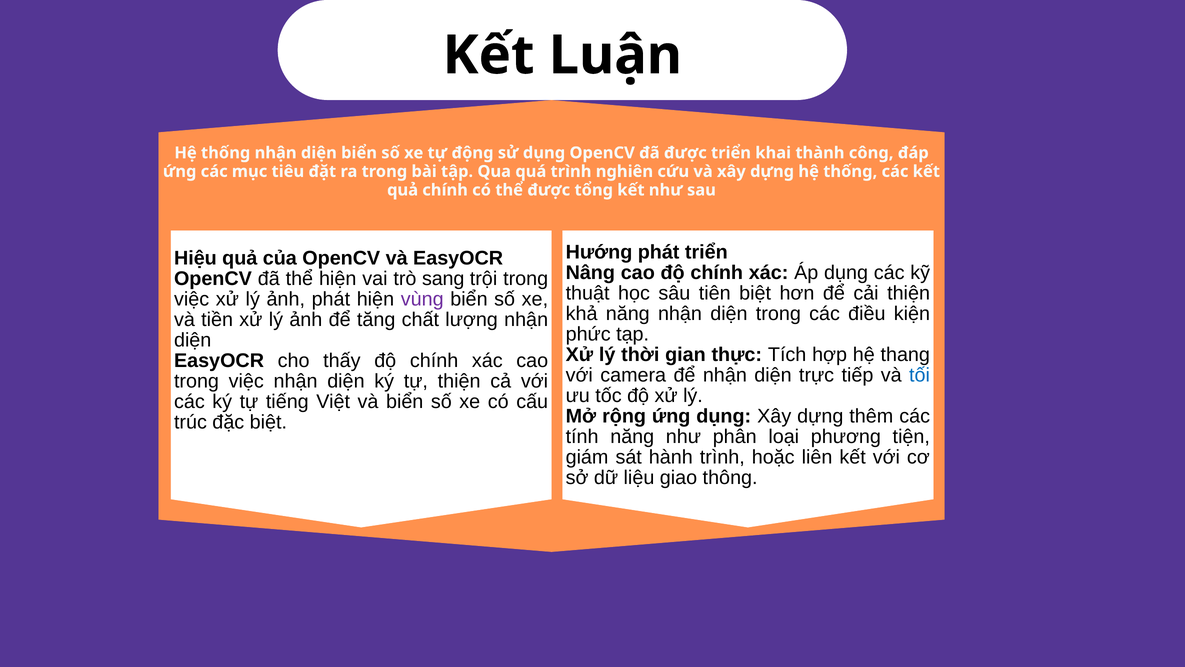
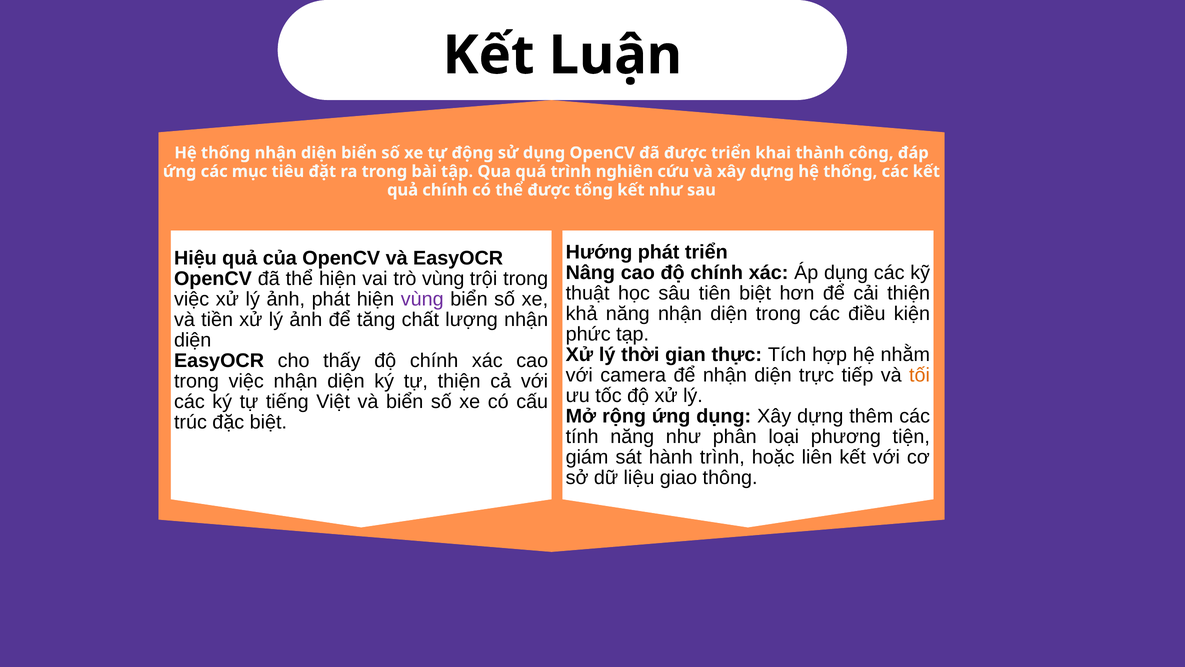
trò sang: sang -> vùng
thang: thang -> nhằm
tối colour: blue -> orange
